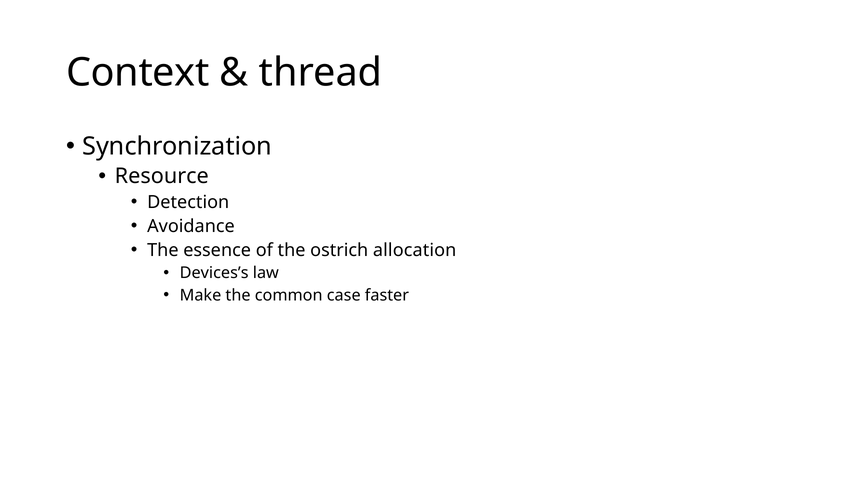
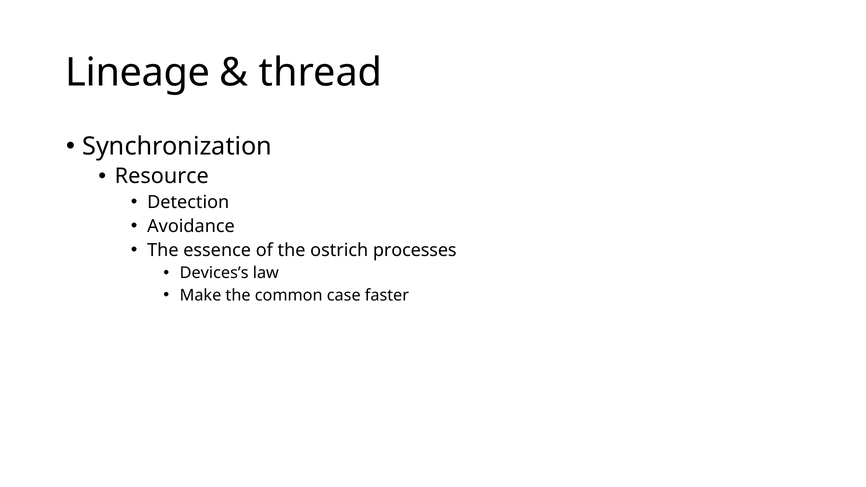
Context: Context -> Lineage
allocation: allocation -> processes
